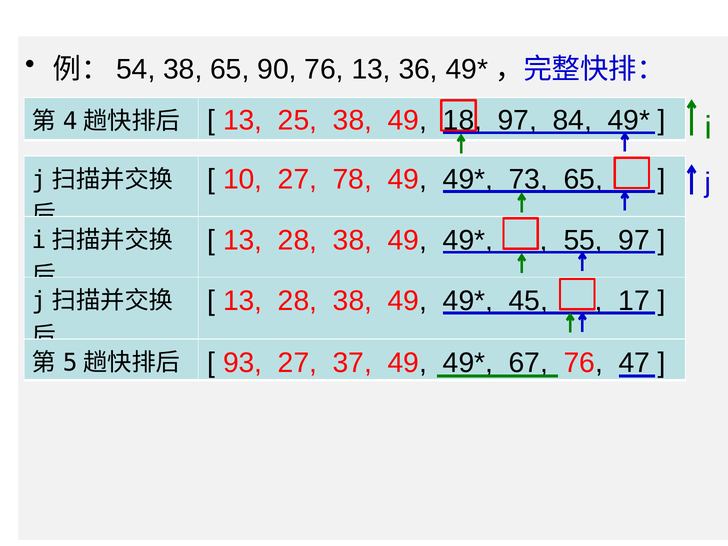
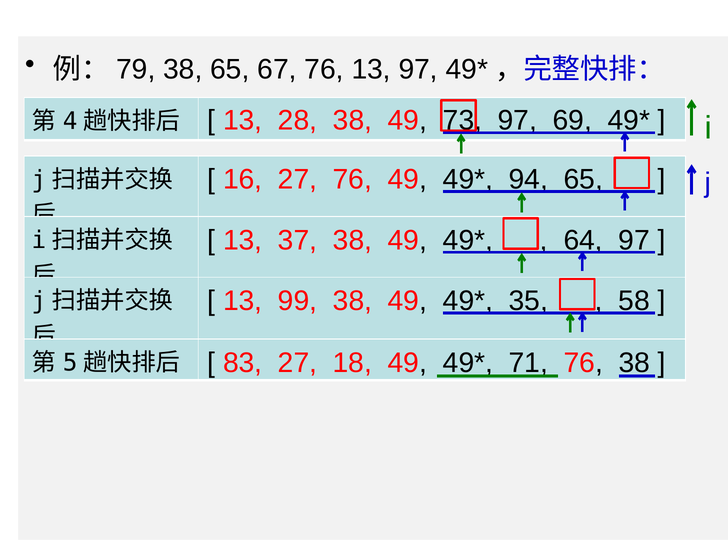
54: 54 -> 79
90: 90 -> 67
13 36: 36 -> 97
25: 25 -> 28
18: 18 -> 73
84: 84 -> 69
10: 10 -> 16
27 78: 78 -> 76
73: 73 -> 94
28 at (298, 240): 28 -> 37
55: 55 -> 64
28 at (298, 301): 28 -> 99
45: 45 -> 35
17: 17 -> 58
93: 93 -> 83
37: 37 -> 18
67: 67 -> 71
76 47: 47 -> 38
